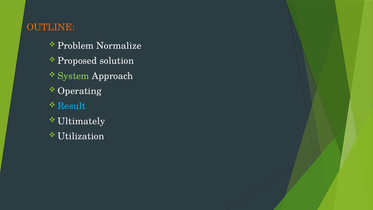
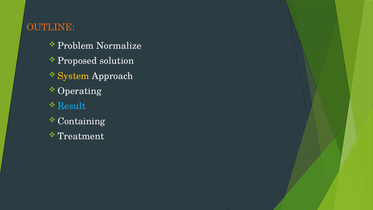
System colour: light green -> yellow
Ultimately: Ultimately -> Containing
Utilization: Utilization -> Treatment
